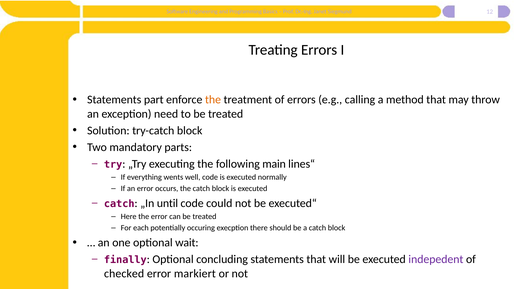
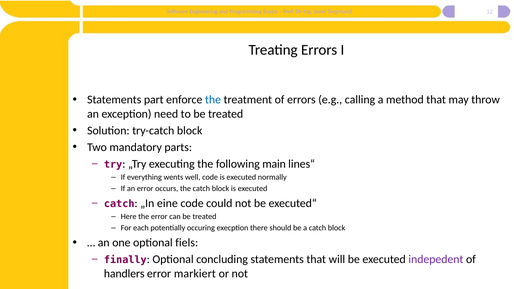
the at (213, 100) colour: orange -> blue
until: until -> eine
wait: wait -> fiels
checked: checked -> handlers
